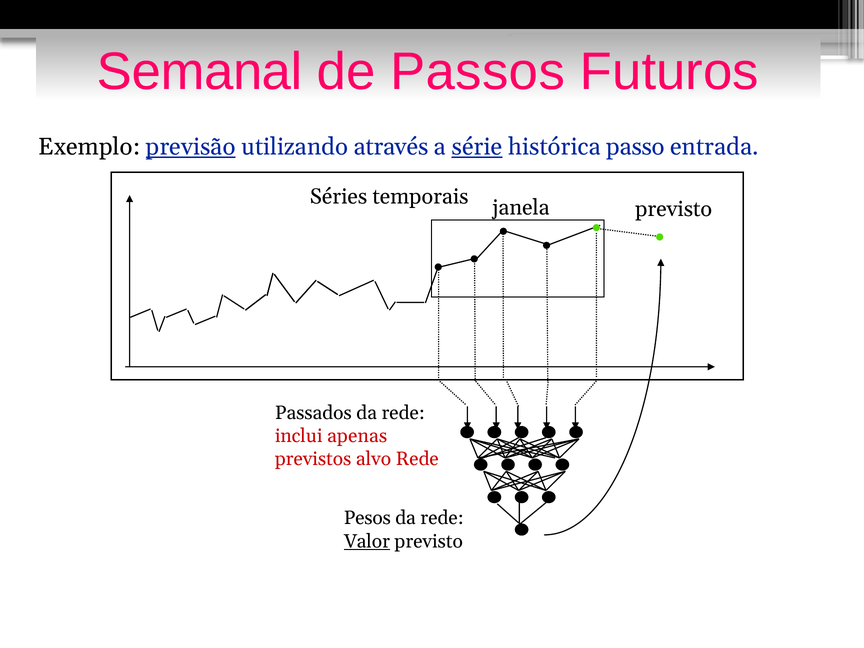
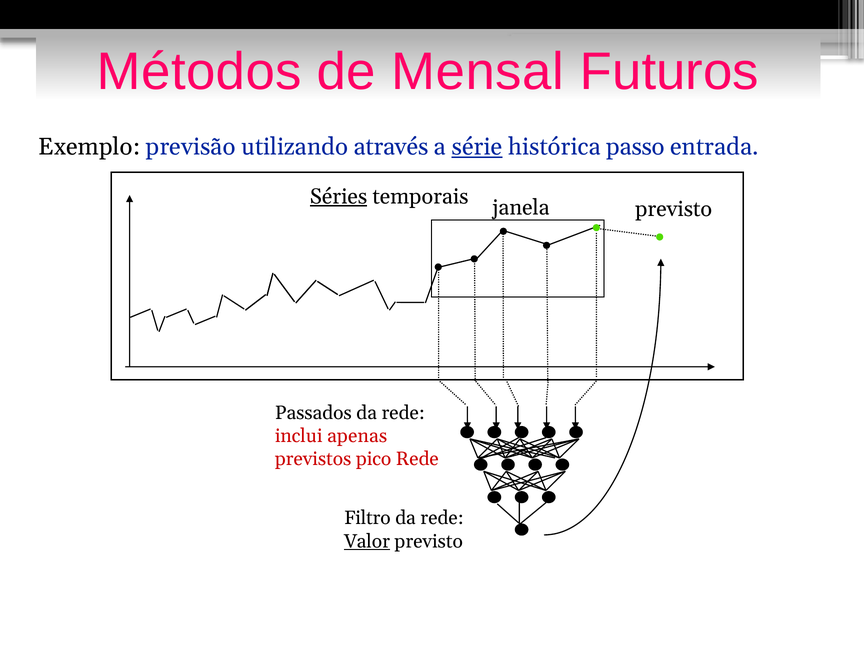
Semanal: Semanal -> Métodos
Passos: Passos -> Mensal
previsão underline: present -> none
Séries underline: none -> present
alvo: alvo -> pico
Pesos: Pesos -> Filtro
